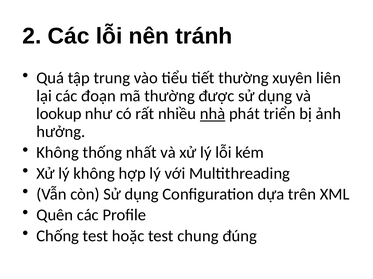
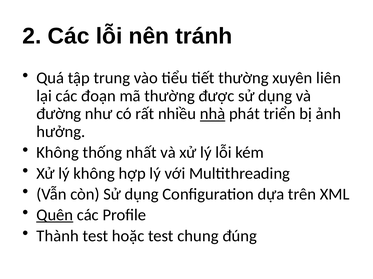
lookup: lookup -> đường
Quên underline: none -> present
Chống: Chống -> Thành
